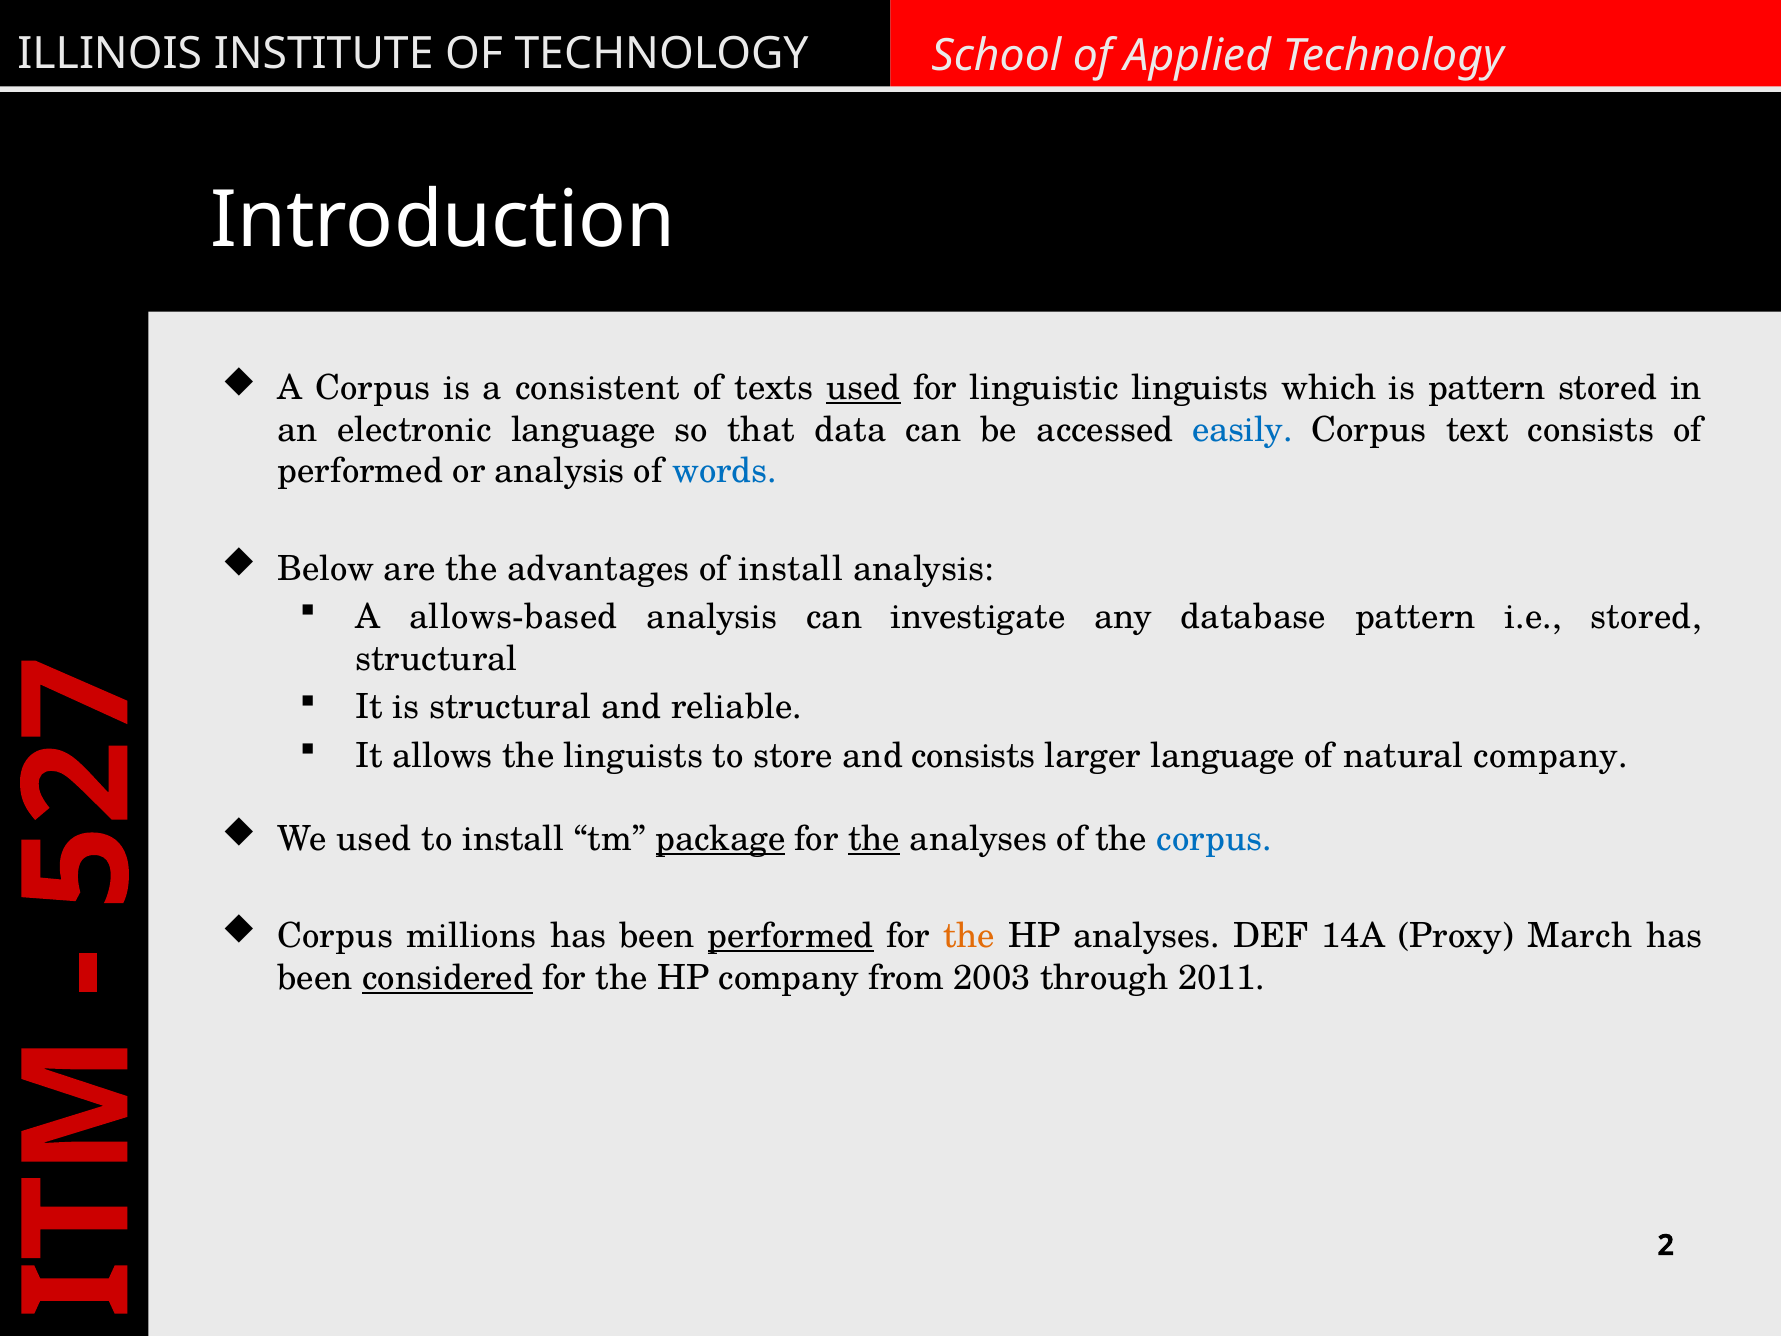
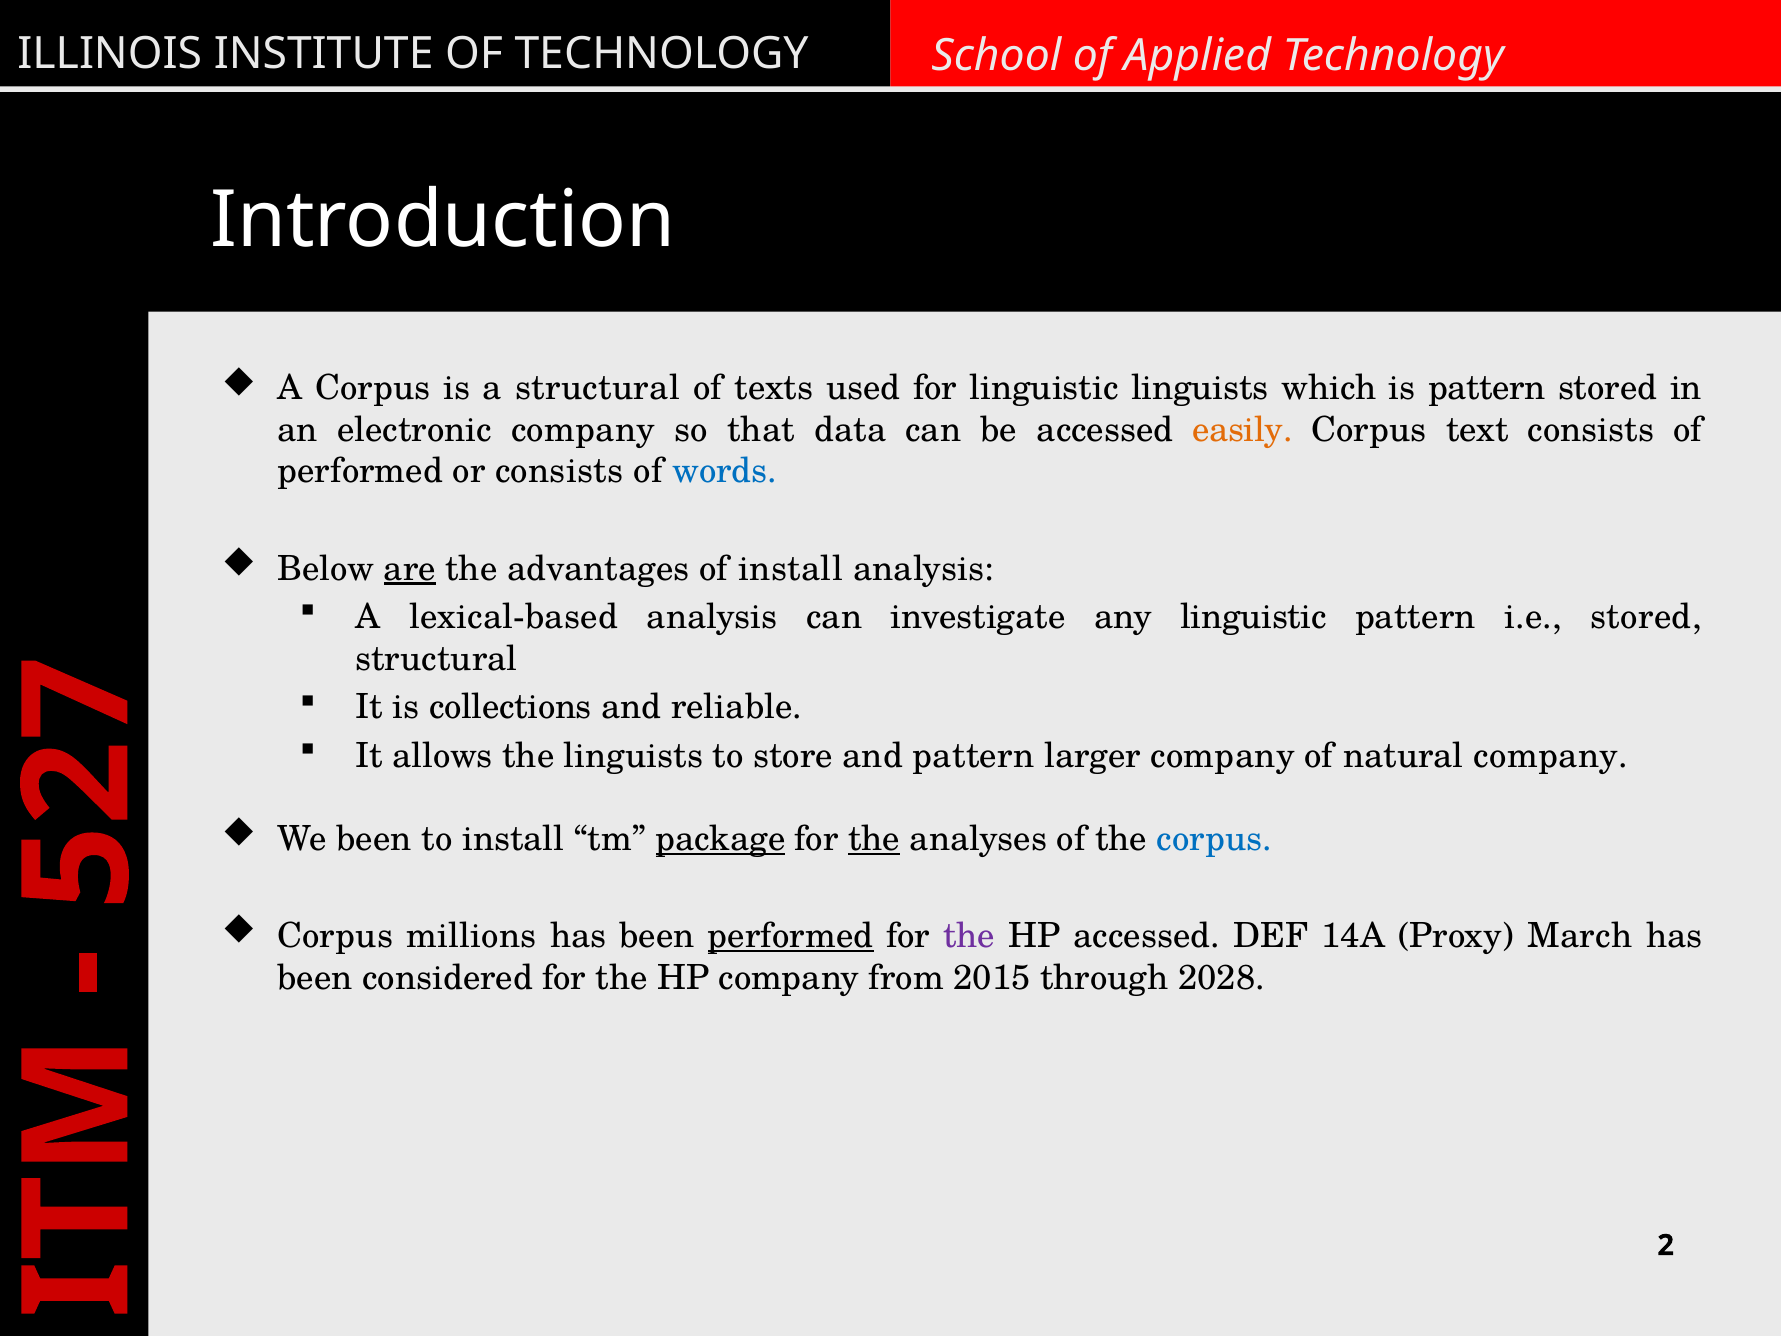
a consistent: consistent -> structural
used at (863, 388) underline: present -> none
electronic language: language -> company
easily colour: blue -> orange
or analysis: analysis -> consists
are underline: none -> present
allows-based: allows-based -> lexical-based
any database: database -> linguistic
is structural: structural -> collections
and consists: consists -> pattern
larger language: language -> company
We used: used -> been
the at (969, 936) colour: orange -> purple
HP analyses: analyses -> accessed
considered underline: present -> none
2003: 2003 -> 2015
2011: 2011 -> 2028
